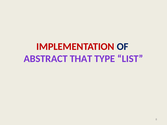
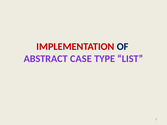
THAT: THAT -> CASE
